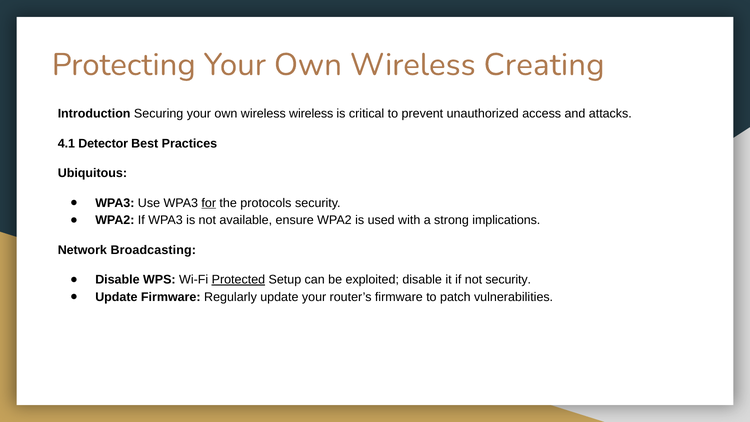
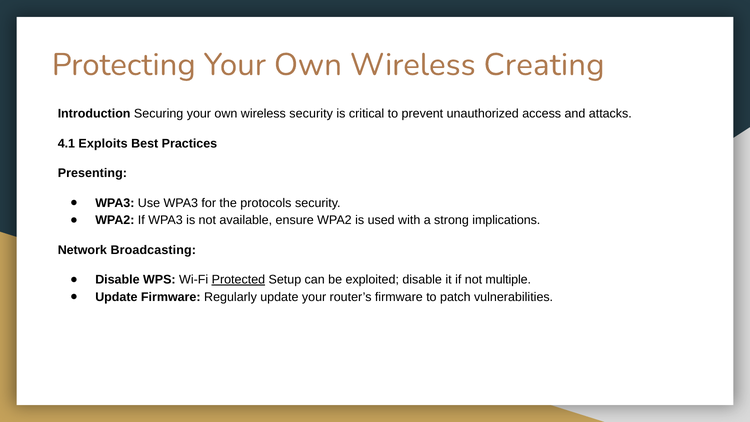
wireless wireless: wireless -> security
Detector: Detector -> Exploits
Ubiquitous: Ubiquitous -> Presenting
for underline: present -> none
not security: security -> multiple
